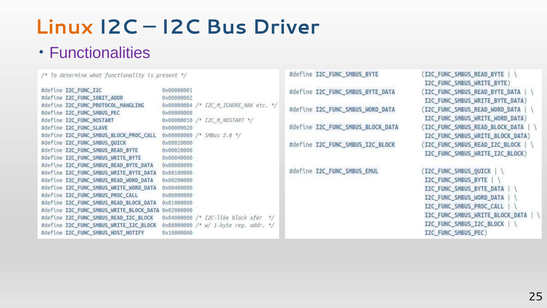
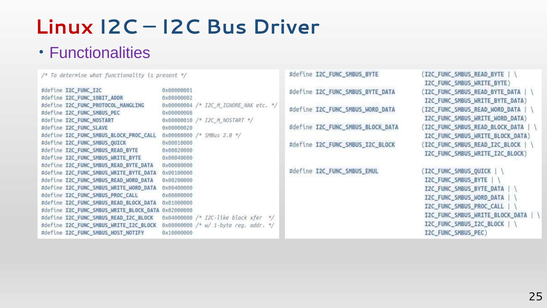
Linux colour: orange -> red
